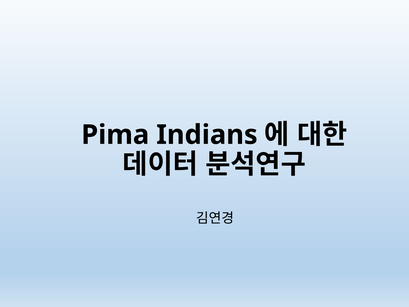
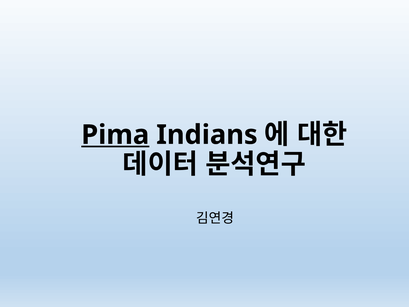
Pima underline: none -> present
